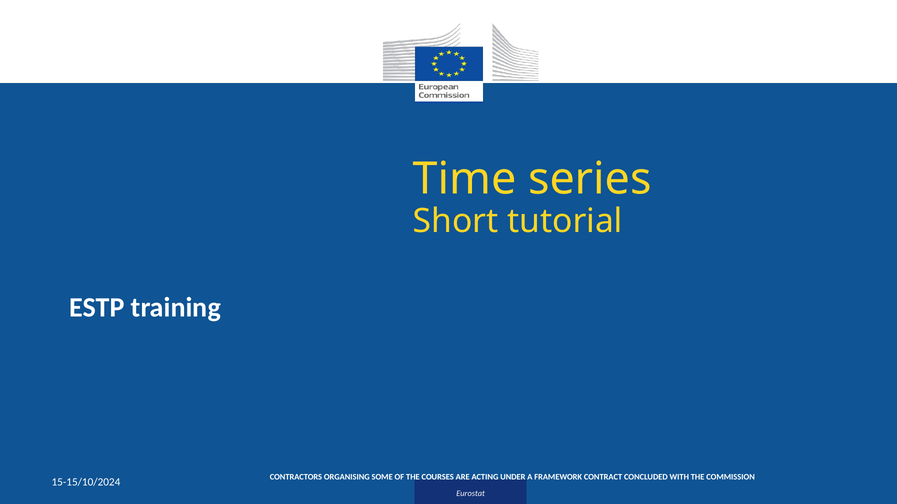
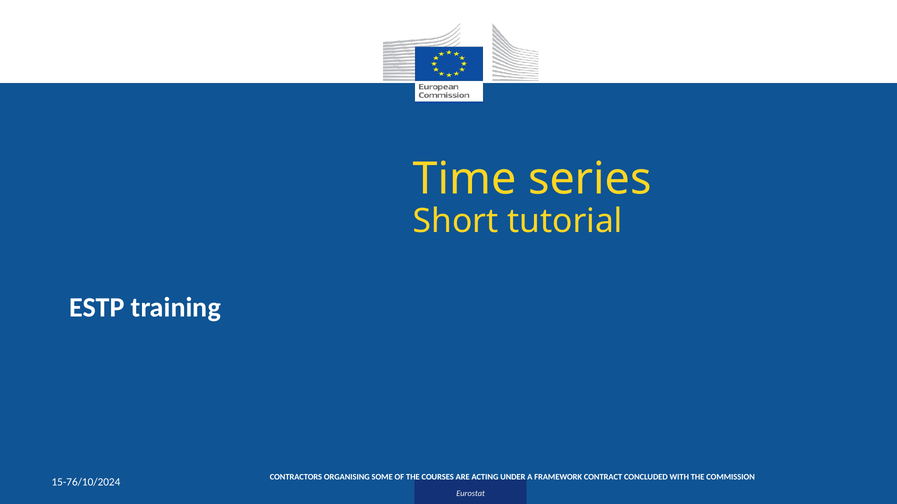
15-15/10/2024: 15-15/10/2024 -> 15-76/10/2024
